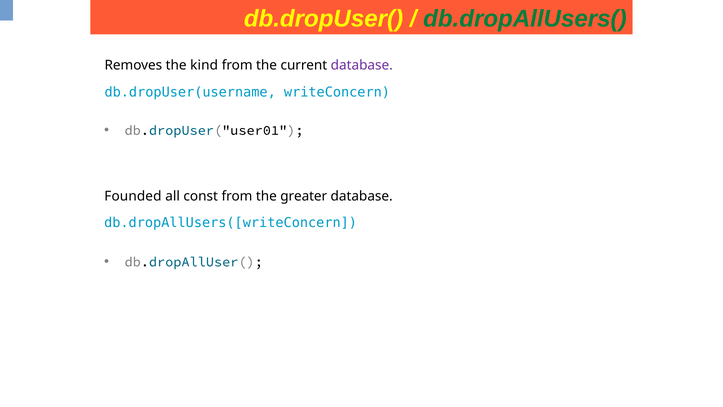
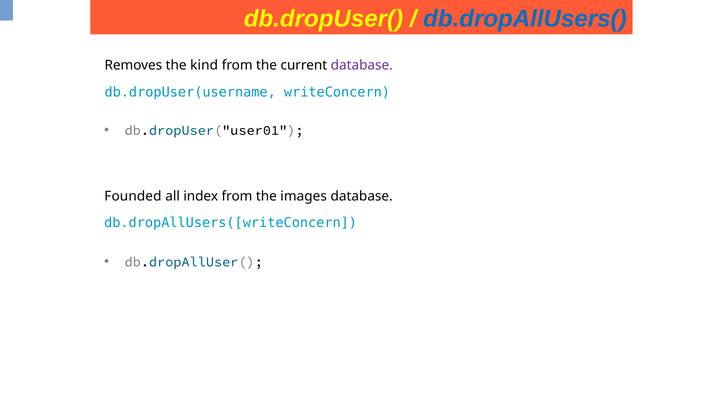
db.dropAllUsers( colour: green -> blue
const: const -> index
greater: greater -> images
